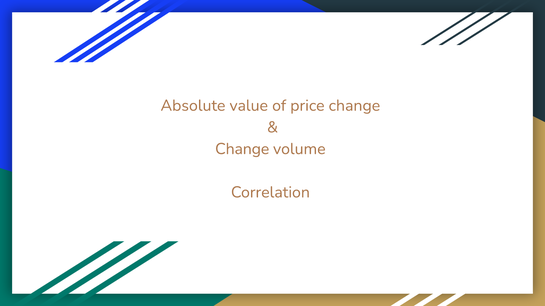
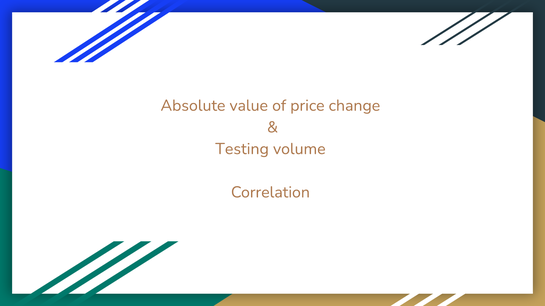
Change at (242, 149): Change -> Testing
